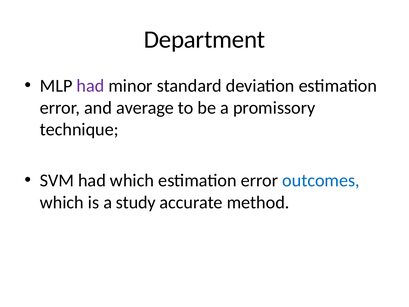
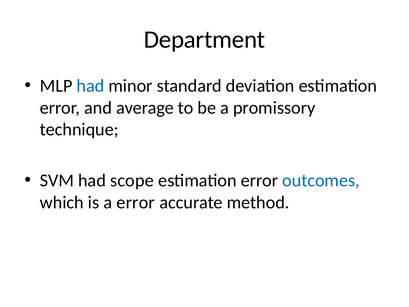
had at (90, 86) colour: purple -> blue
had which: which -> scope
a study: study -> error
